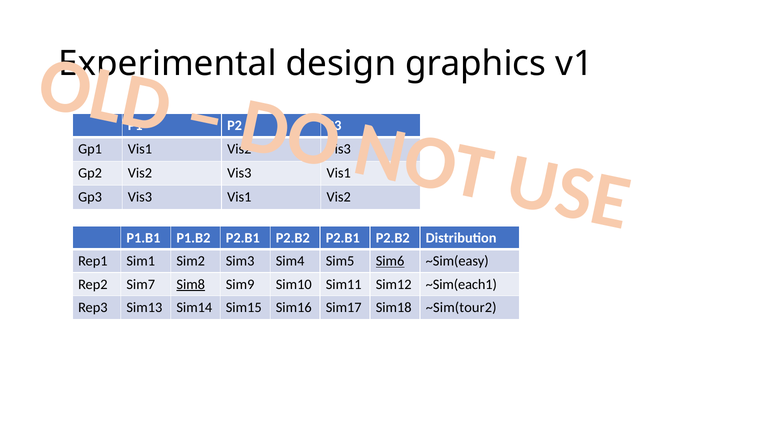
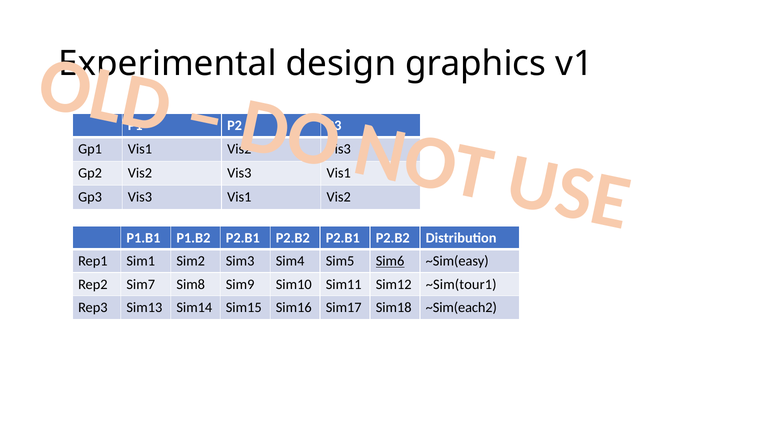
Sim8 underline: present -> none
~Sim(each1: ~Sim(each1 -> ~Sim(tour1
~Sim(tour2: ~Sim(tour2 -> ~Sim(each2
